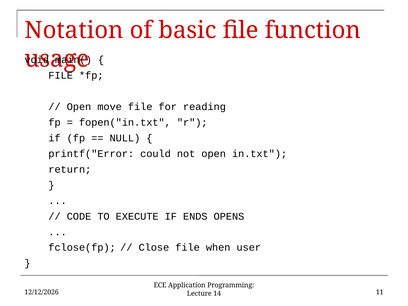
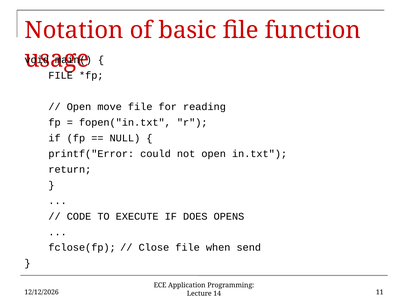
ENDS: ENDS -> DOES
user: user -> send
